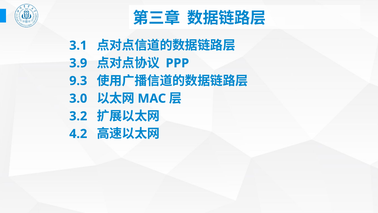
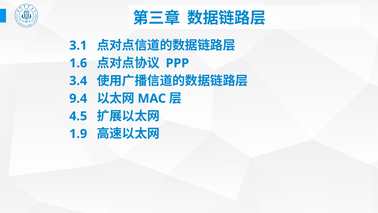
3.9: 3.9 -> 1.6
9.3: 9.3 -> 3.4
3.0: 3.0 -> 9.4
3.2: 3.2 -> 4.5
4.2: 4.2 -> 1.9
